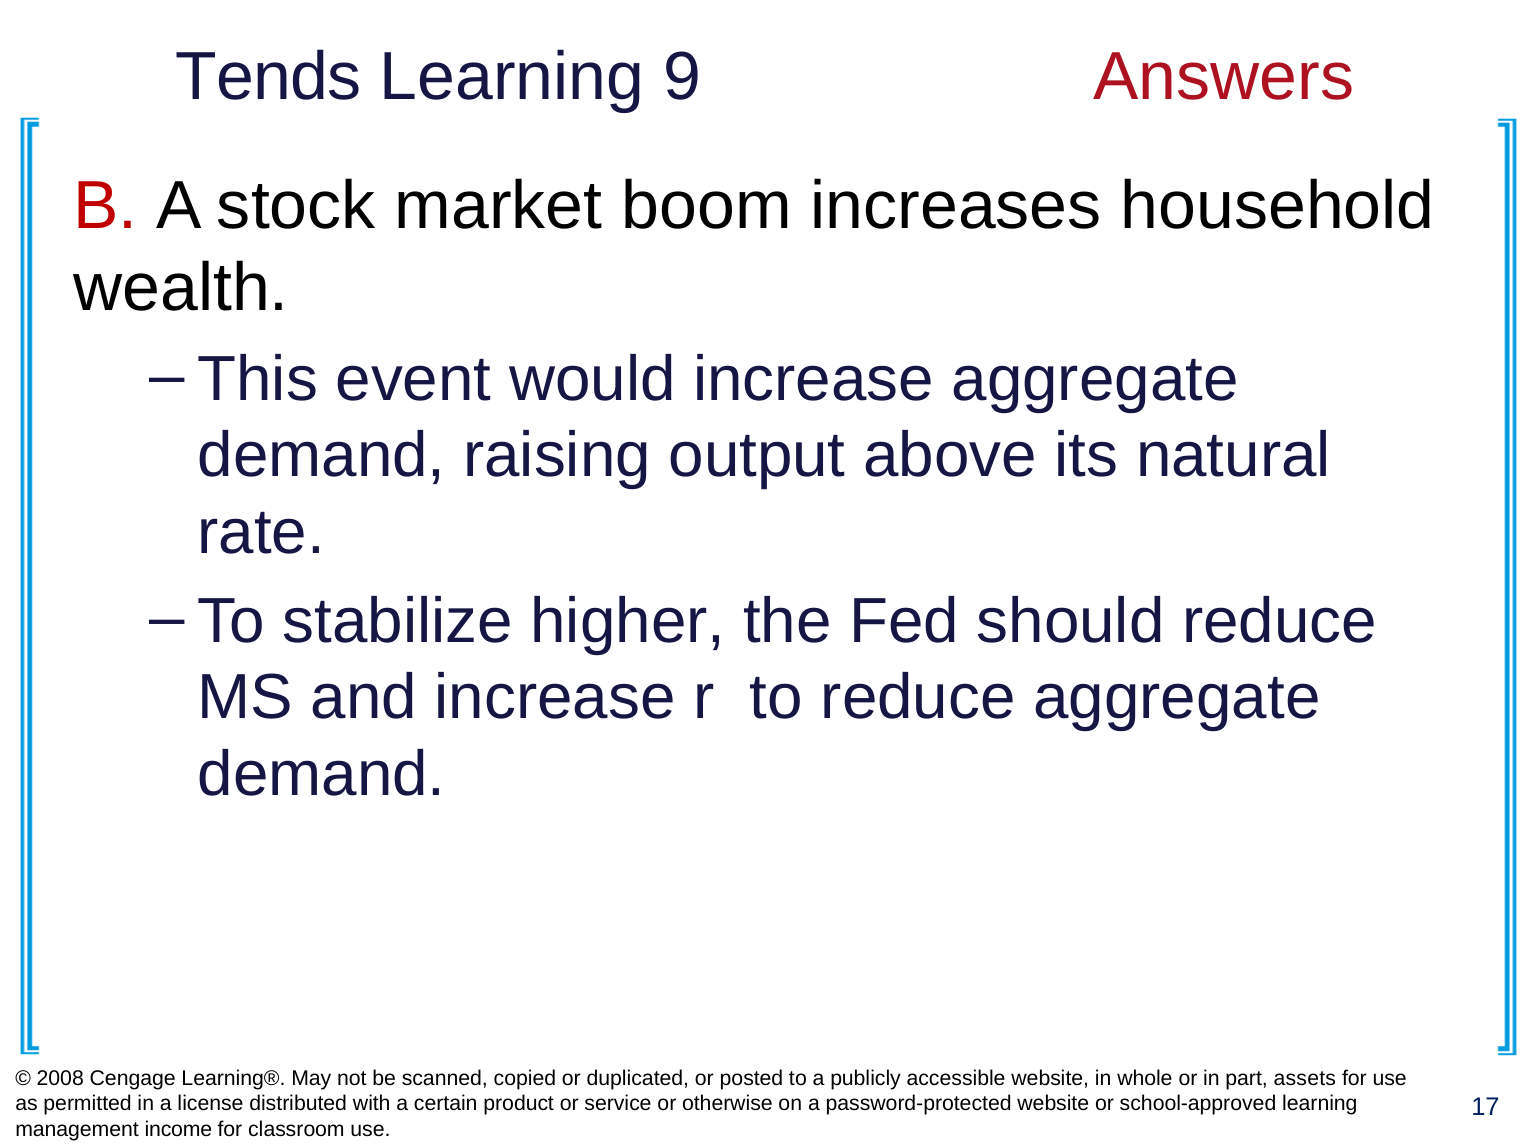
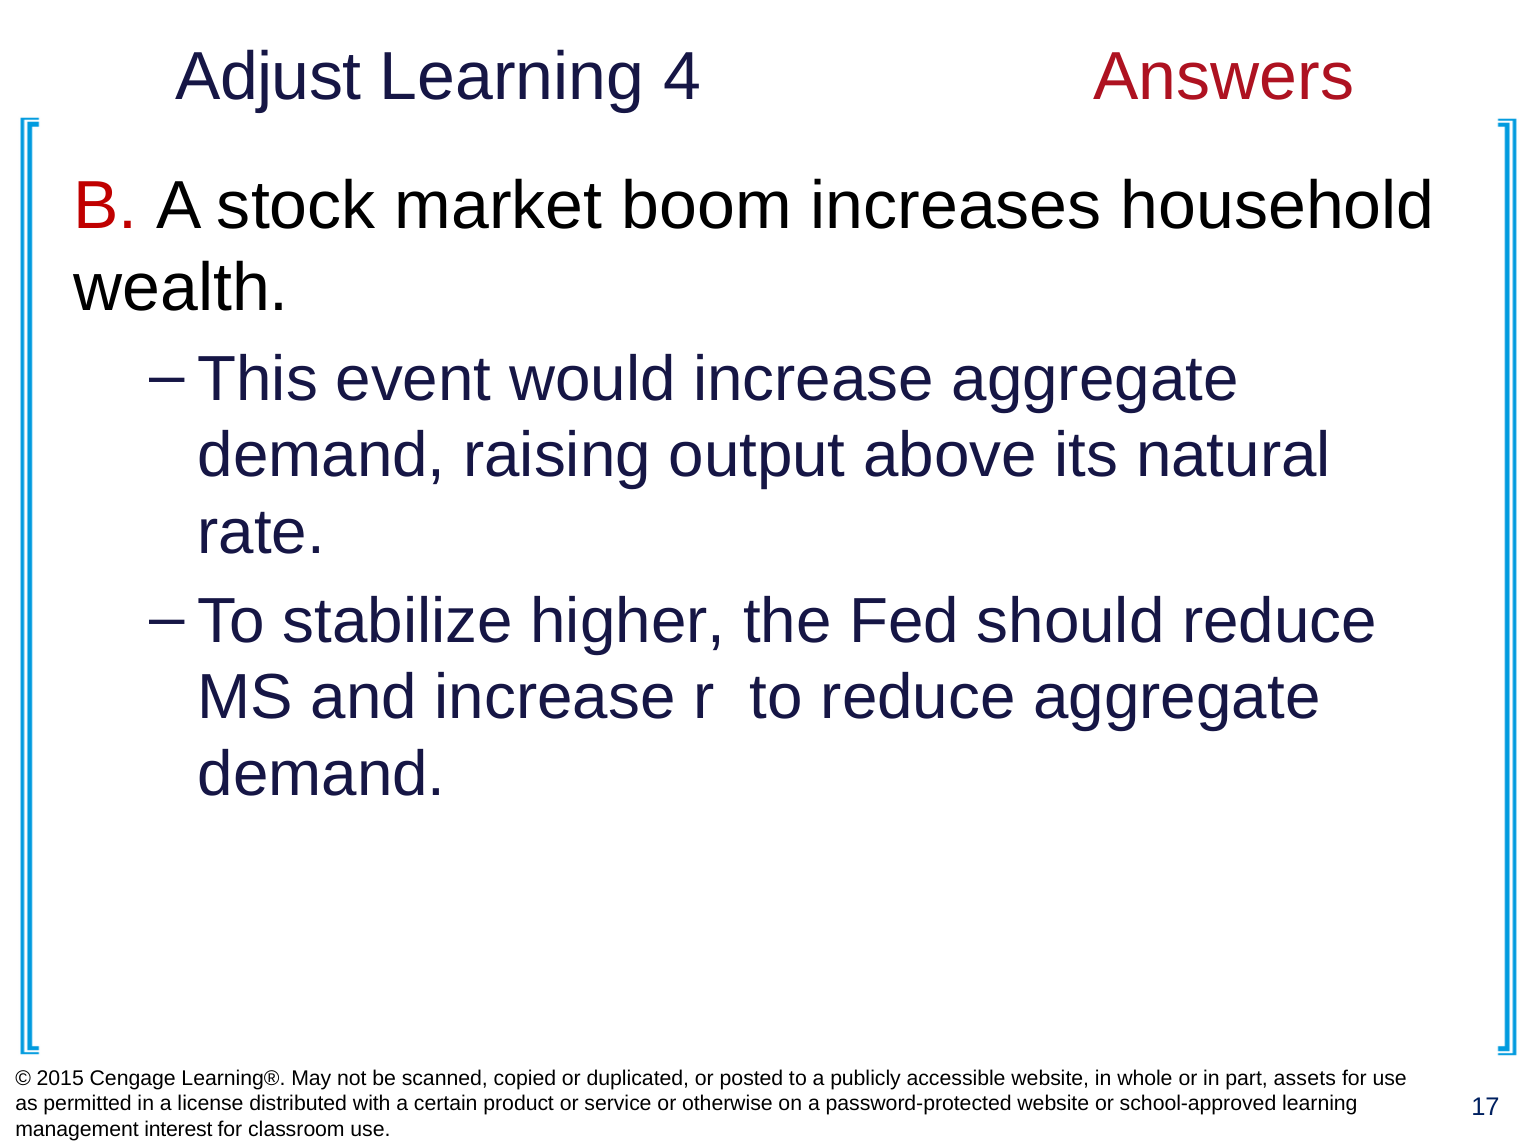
Tends: Tends -> Adjust
9: 9 -> 4
2008: 2008 -> 2015
income: income -> interest
